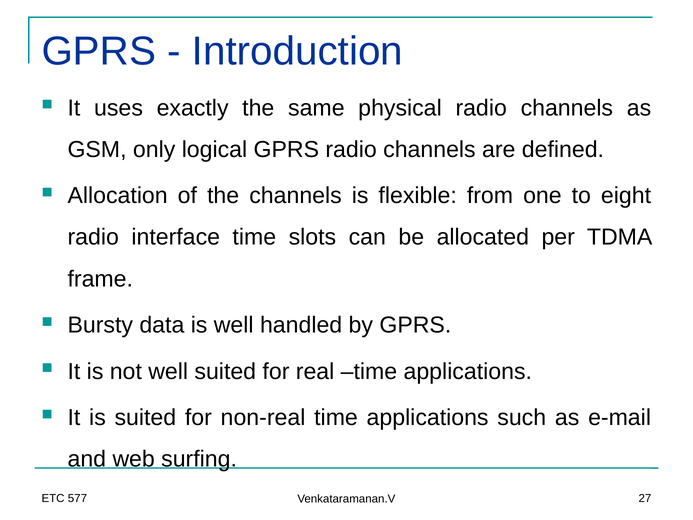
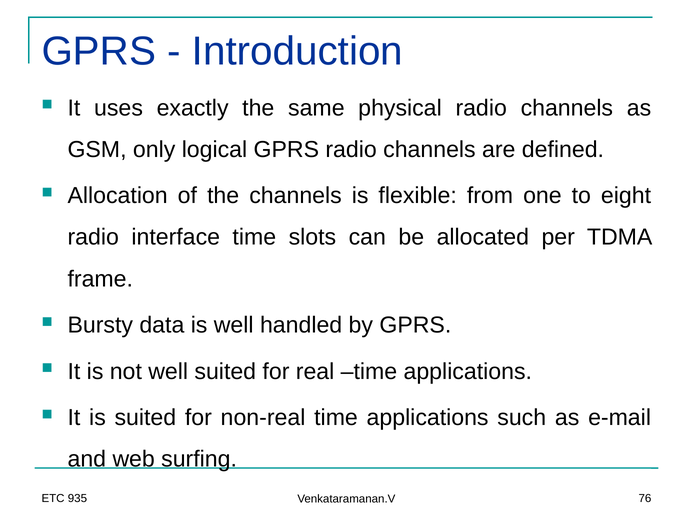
577: 577 -> 935
27: 27 -> 76
